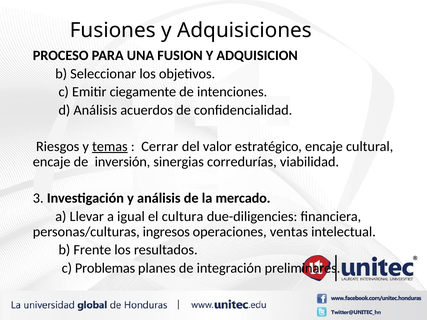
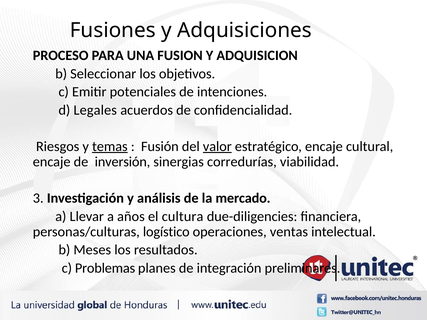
ciegamente: ciegamente -> potenciales
d Análisis: Análisis -> Legales
Cerrar: Cerrar -> Fusión
valor underline: none -> present
igual: igual -> años
ingresos: ingresos -> logístico
Frente: Frente -> Meses
